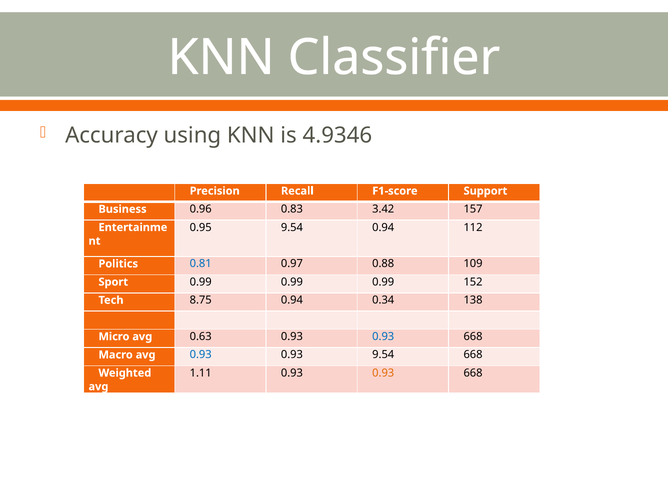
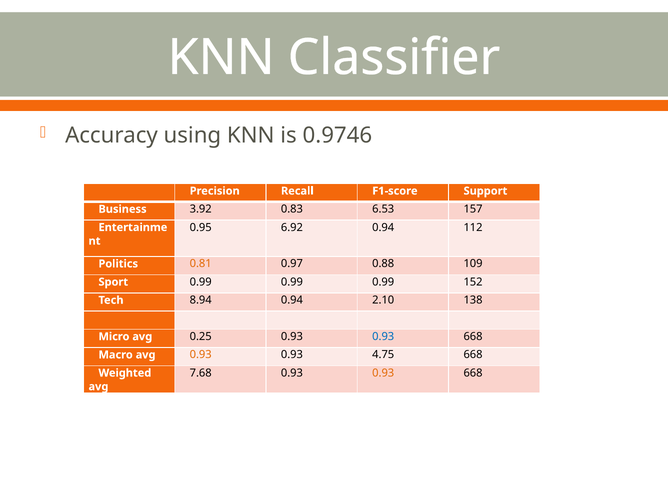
4.9346: 4.9346 -> 0.9746
0.96: 0.96 -> 3.92
3.42: 3.42 -> 6.53
0.95 9.54: 9.54 -> 6.92
0.81 colour: blue -> orange
8.75: 8.75 -> 8.94
0.34: 0.34 -> 2.10
0.63: 0.63 -> 0.25
0.93 at (201, 355) colour: blue -> orange
0.93 9.54: 9.54 -> 4.75
1.11: 1.11 -> 7.68
